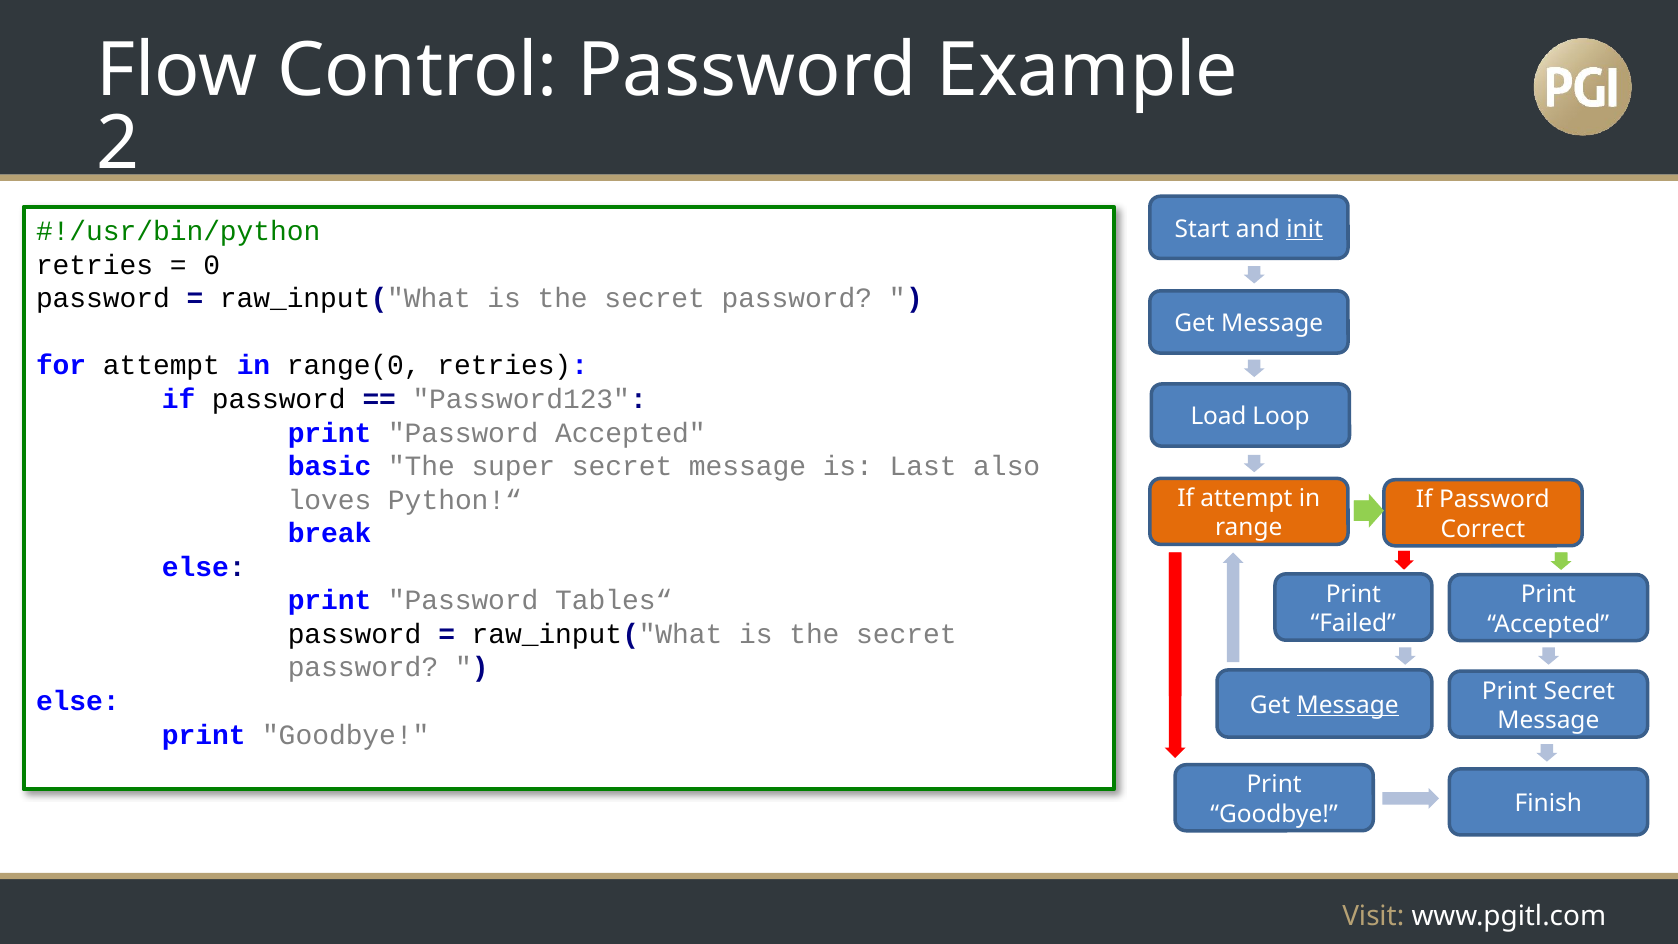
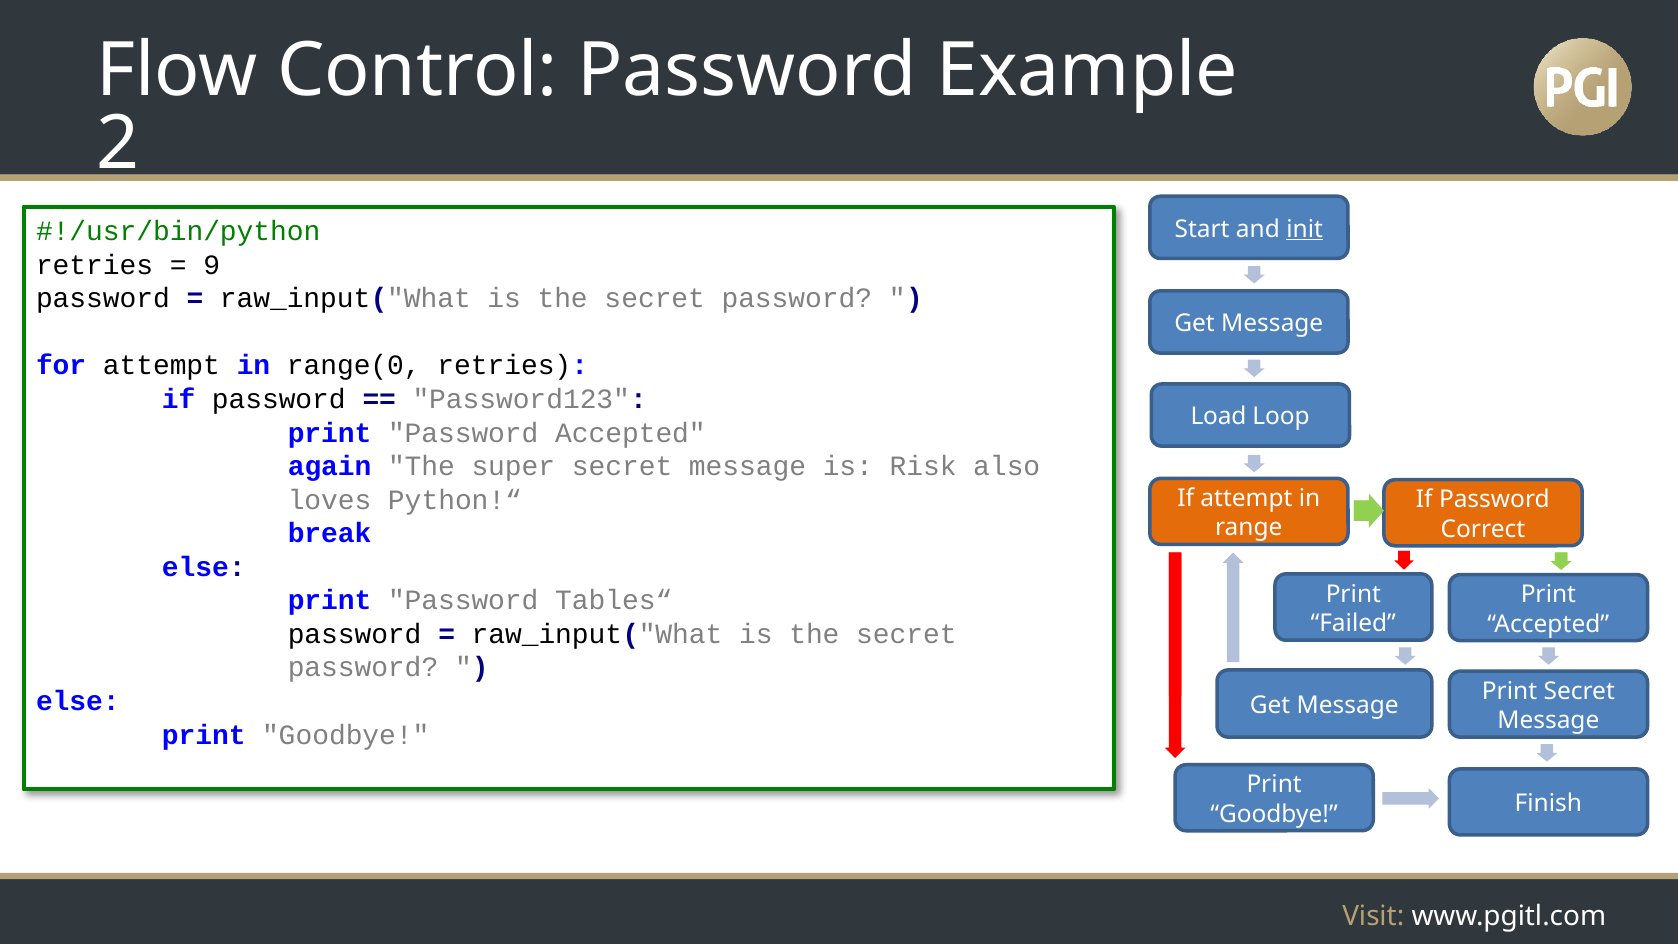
0: 0 -> 9
basic: basic -> again
Last: Last -> Risk
Message at (1348, 705) underline: present -> none
